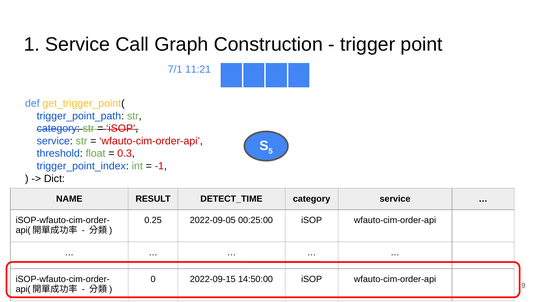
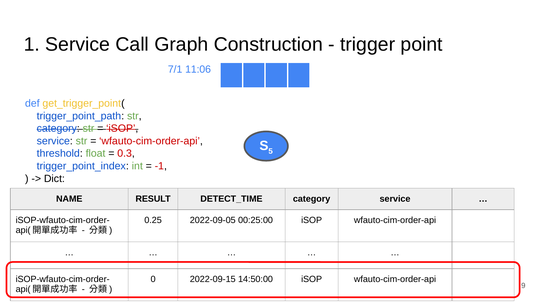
11:21: 11:21 -> 11:06
